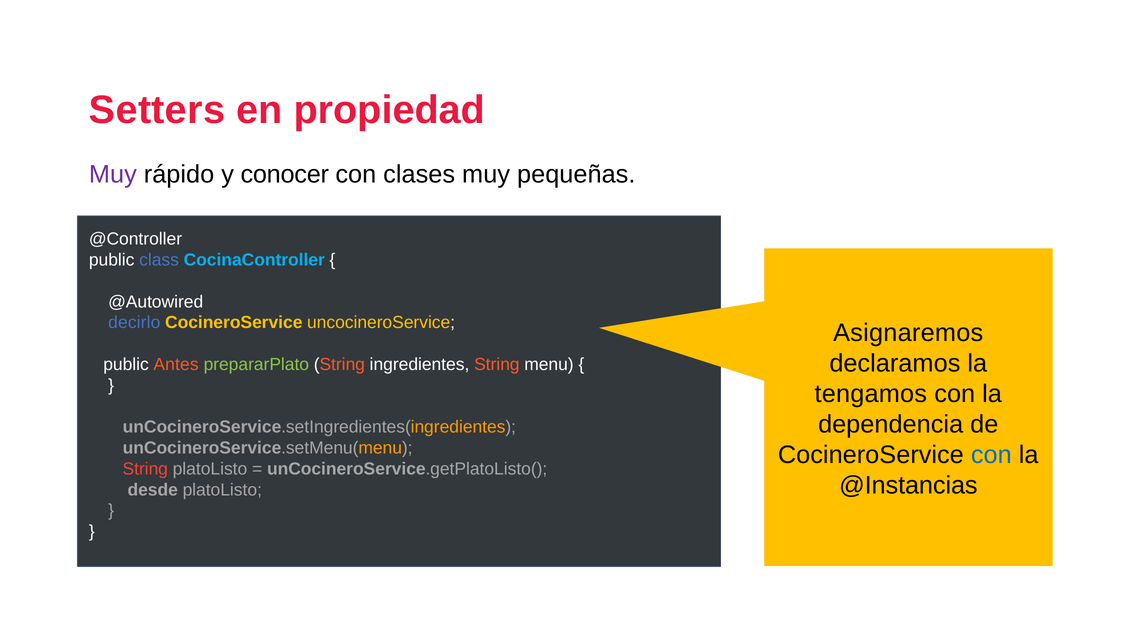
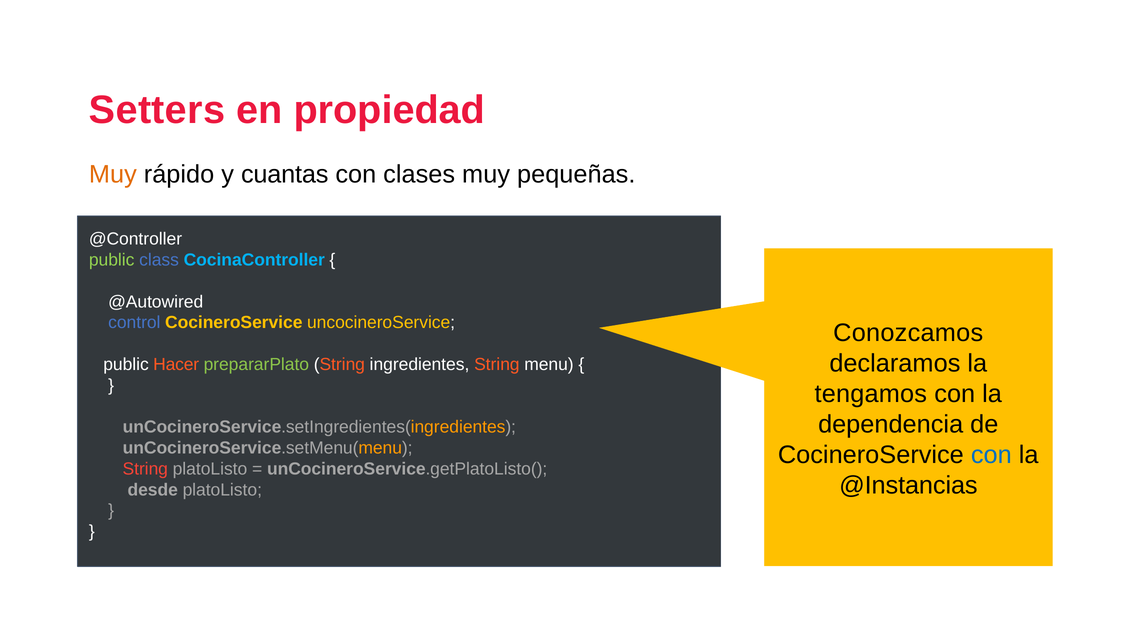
Muy at (113, 174) colour: purple -> orange
conocer: conocer -> cuantas
public at (112, 260) colour: white -> light green
decirlo: decirlo -> control
Asignaremos: Asignaremos -> Conozcamos
Antes: Antes -> Hacer
